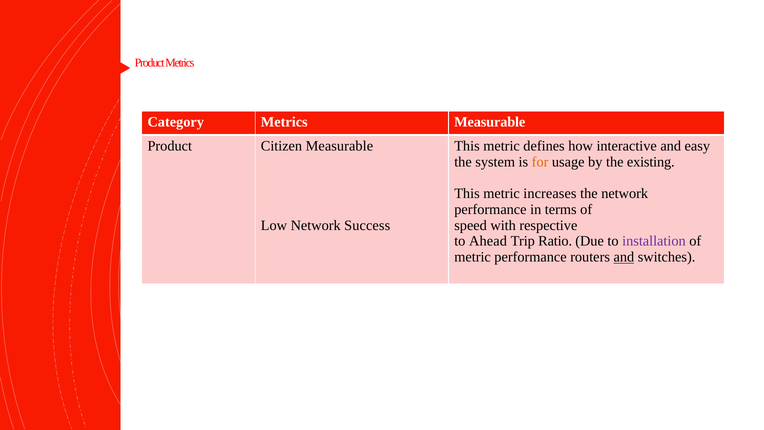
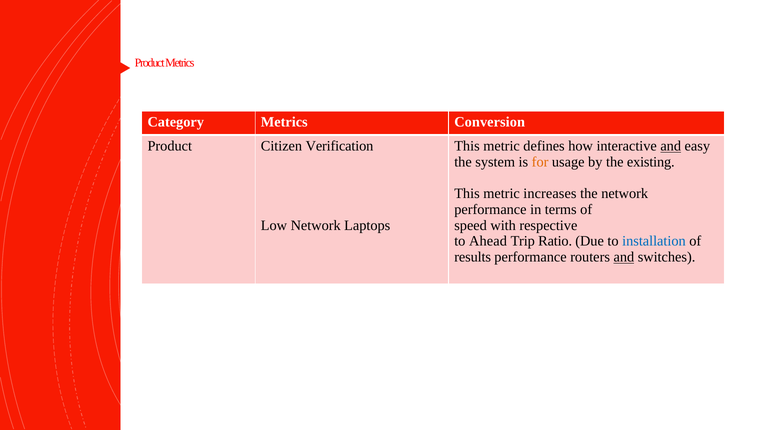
Metrics Measurable: Measurable -> Conversion
Citizen Measurable: Measurable -> Verification
and at (671, 146) underline: none -> present
Success: Success -> Laptops
installation colour: purple -> blue
metric at (473, 257): metric -> results
